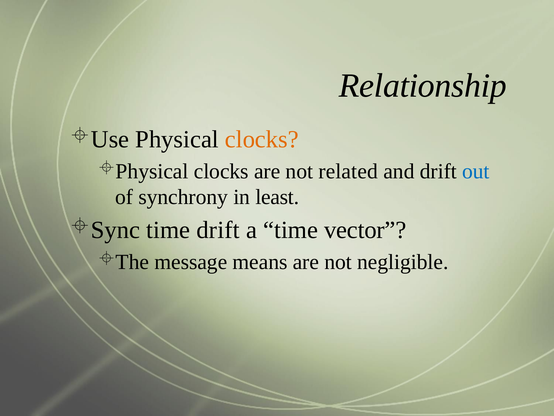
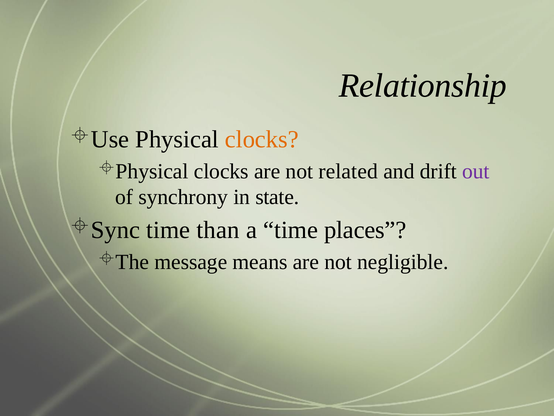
out colour: blue -> purple
least: least -> state
time drift: drift -> than
vector: vector -> places
